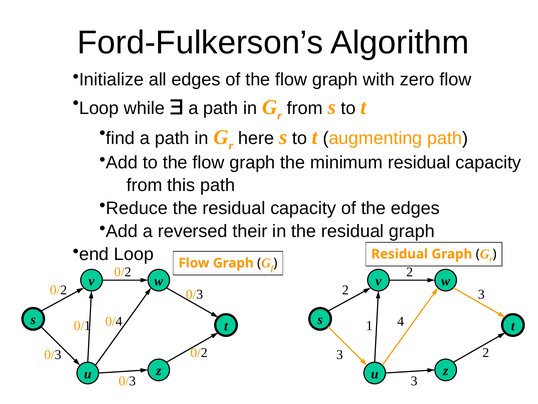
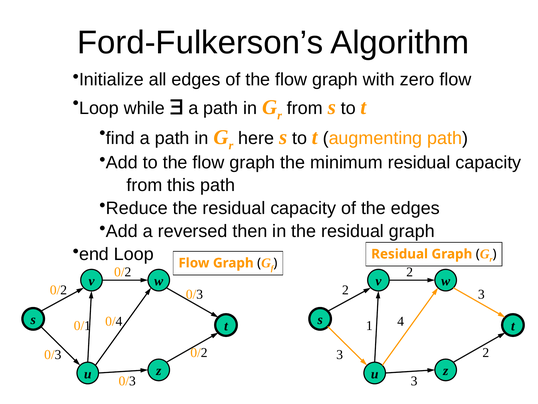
their: their -> then
